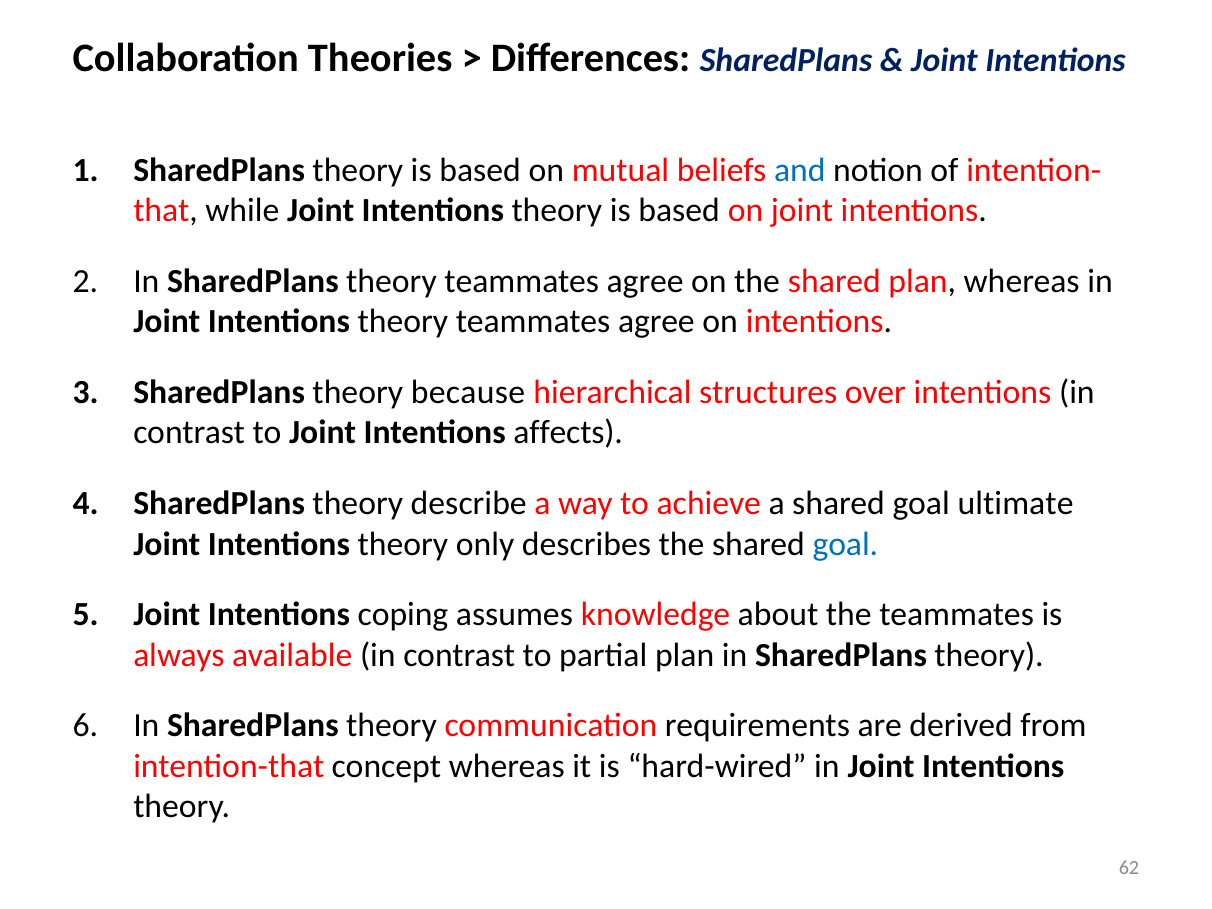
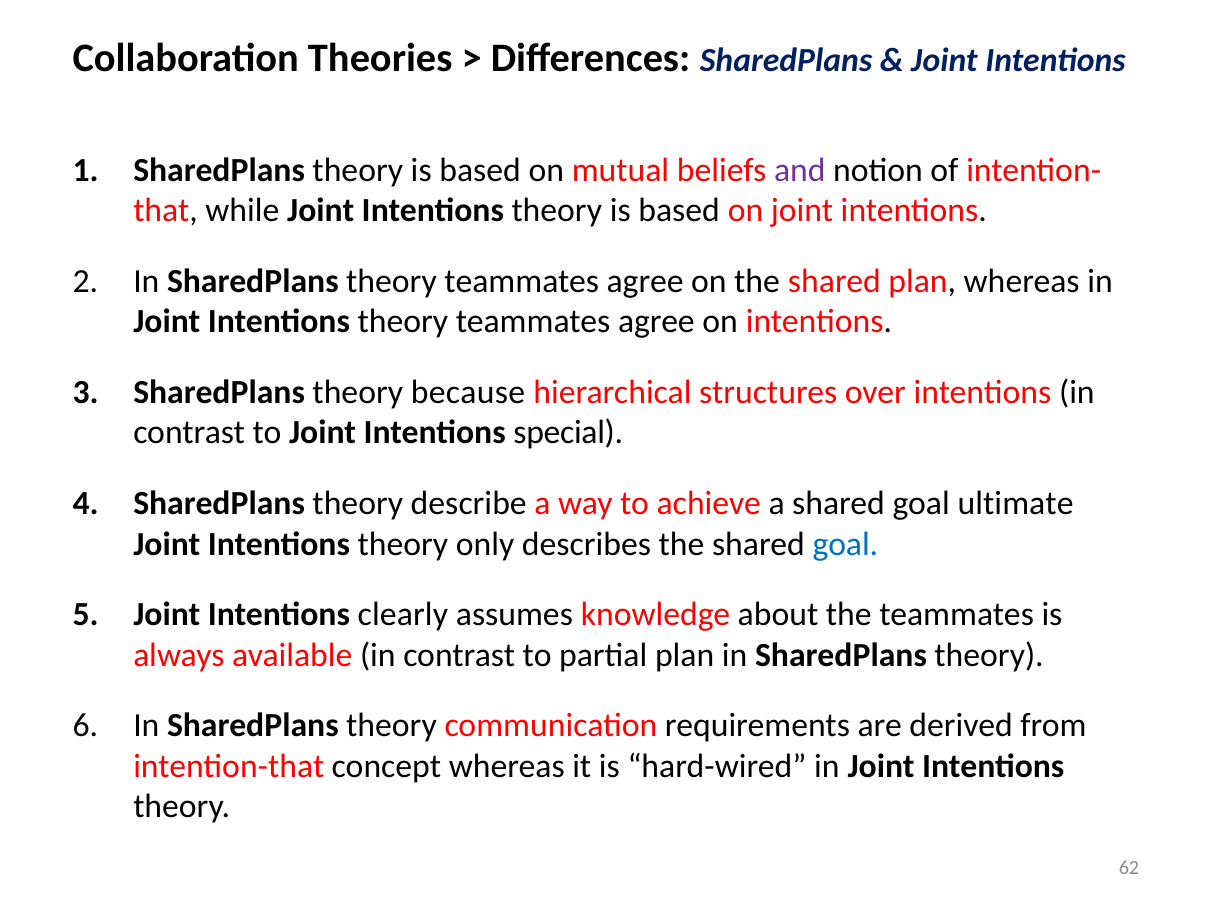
and colour: blue -> purple
affects: affects -> special
coping: coping -> clearly
